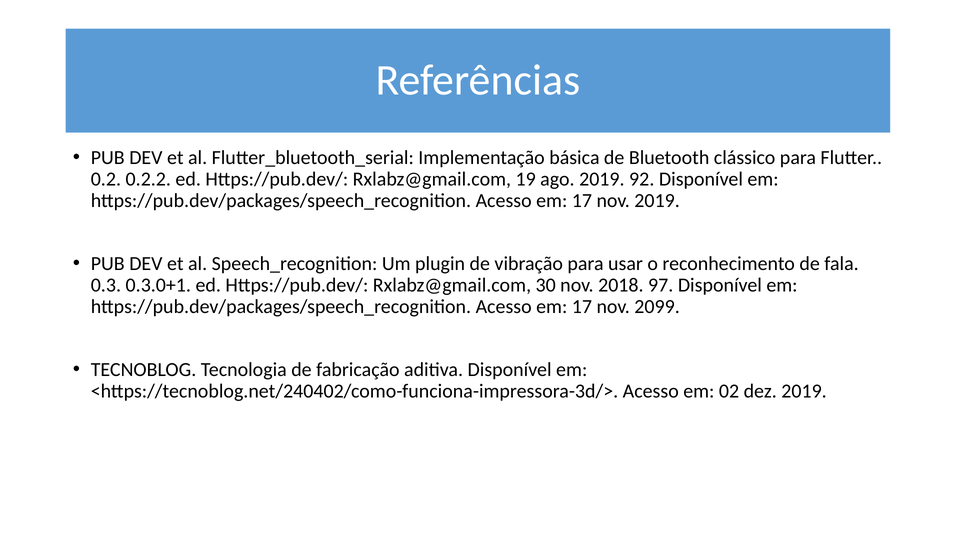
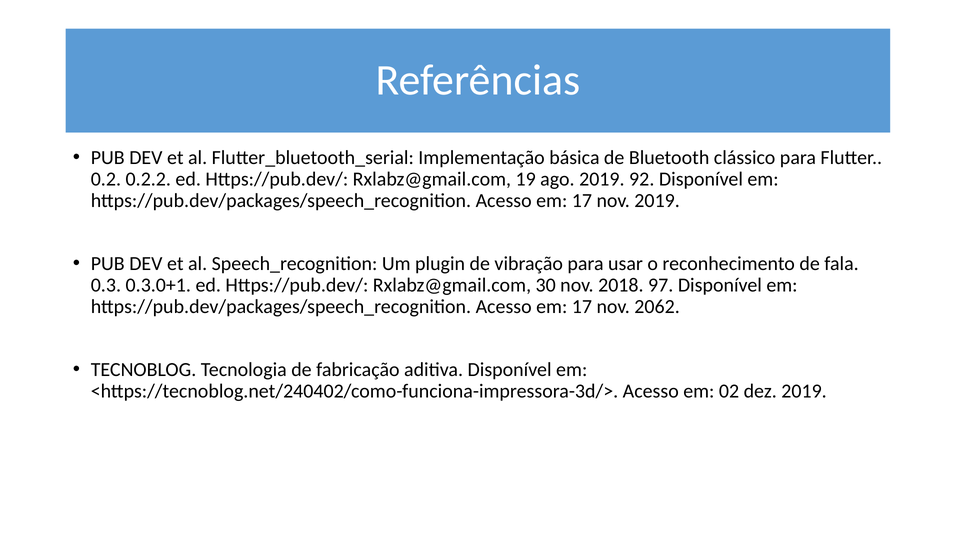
2099: 2099 -> 2062
